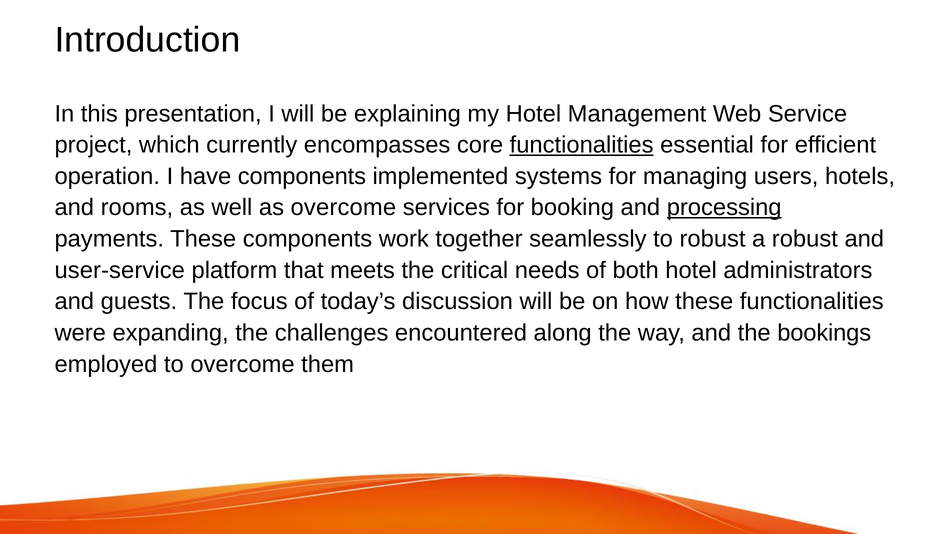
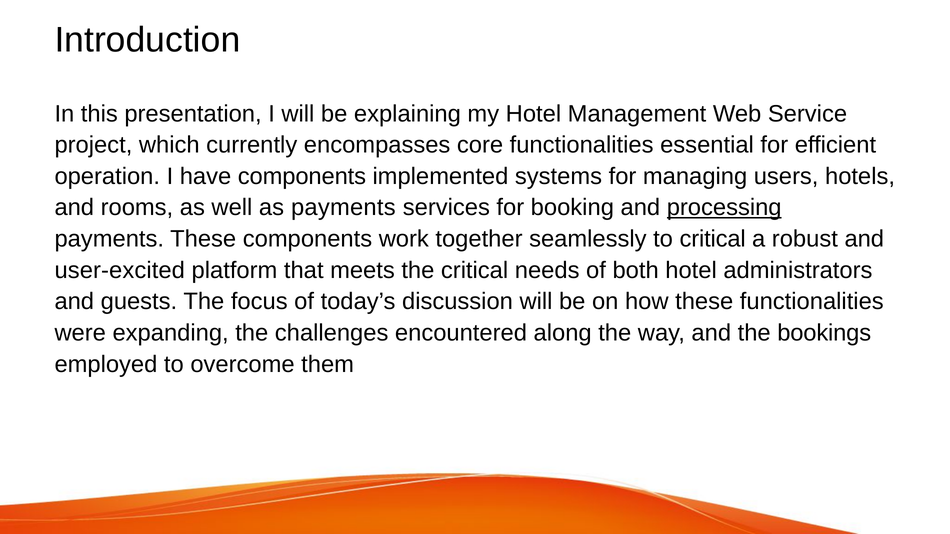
functionalities at (582, 145) underline: present -> none
as overcome: overcome -> payments
to robust: robust -> critical
user-service: user-service -> user-excited
